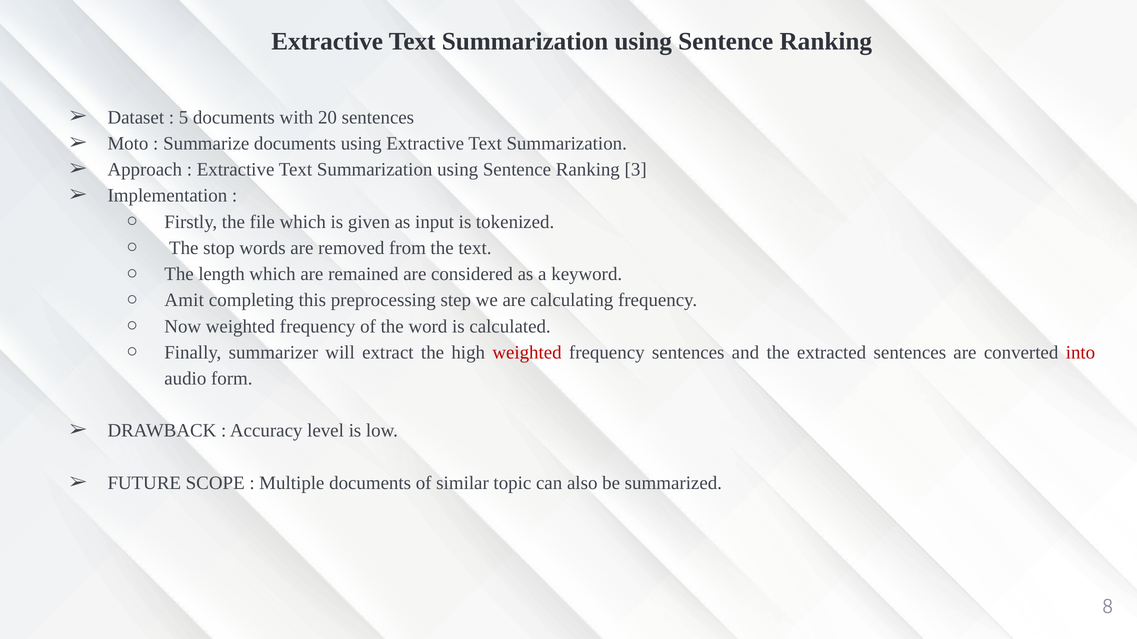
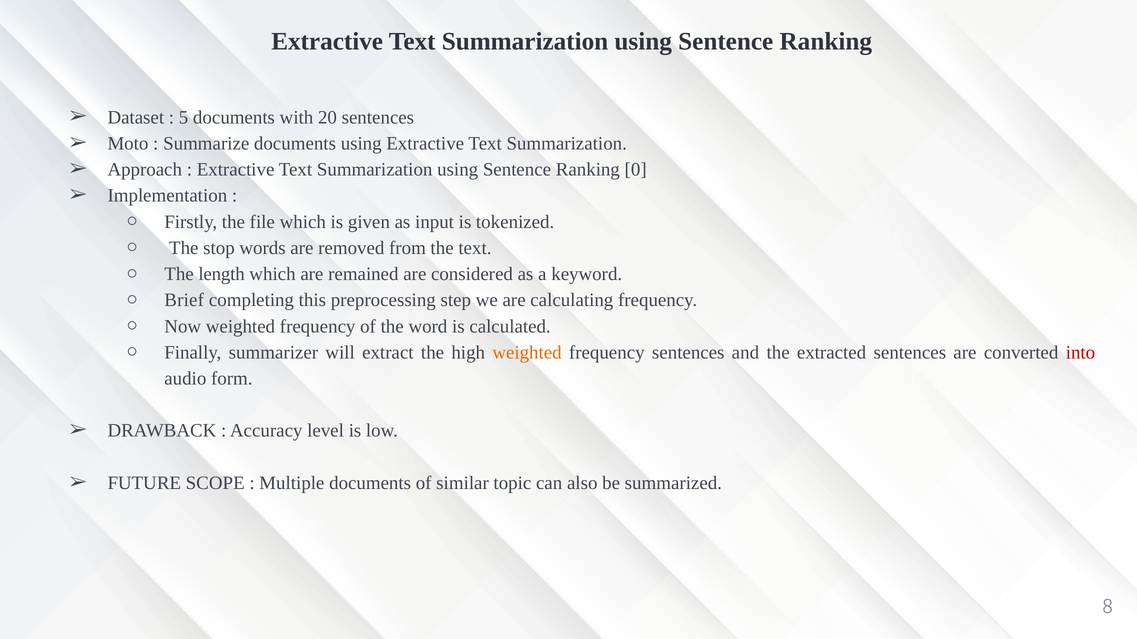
3: 3 -> 0
Amit: Amit -> Brief
weighted at (527, 353) colour: red -> orange
